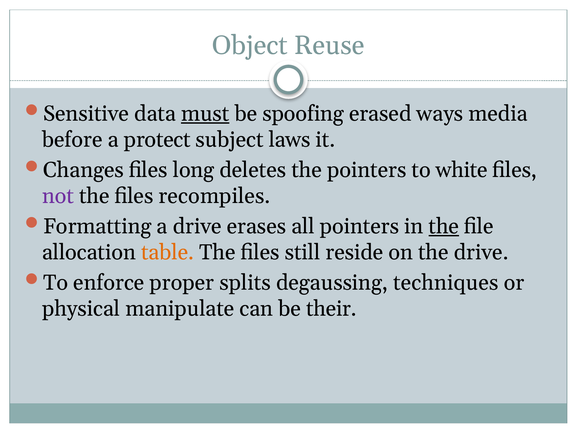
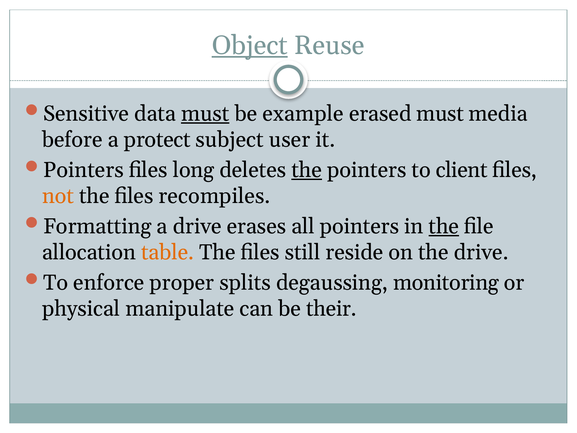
Object underline: none -> present
spoofing: spoofing -> example
erased ways: ways -> must
laws: laws -> user
Changes at (83, 170): Changes -> Pointers
the at (307, 170) underline: none -> present
white: white -> client
not colour: purple -> orange
techniques: techniques -> monitoring
